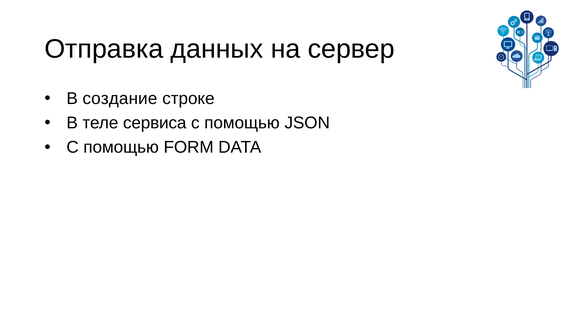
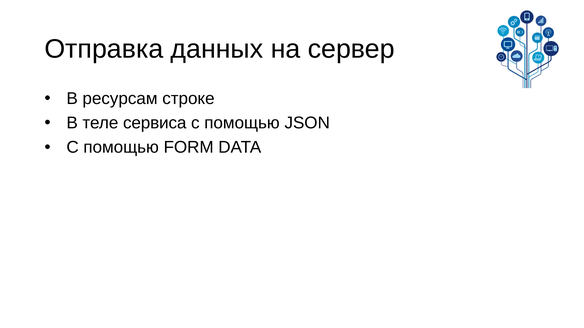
создание: создание -> ресурсам
